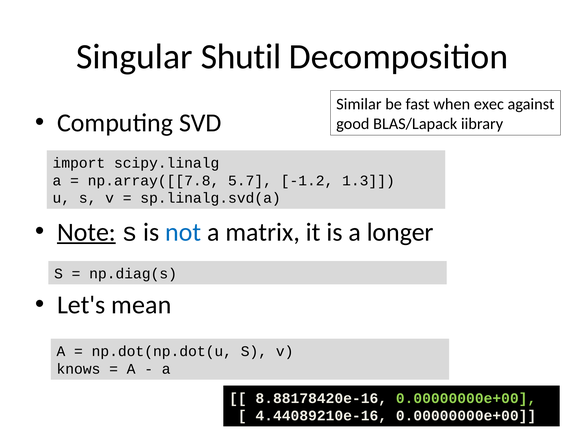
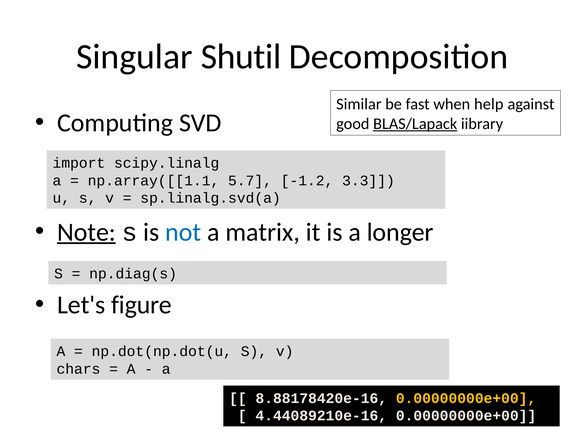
exec: exec -> help
BLAS/Lapack underline: none -> present
np.array([[7.8: np.array([[7.8 -> np.array([[1.1
1.3: 1.3 -> 3.3
mean: mean -> figure
knows: knows -> chars
0.00000000e+00 at (466, 398) colour: light green -> yellow
